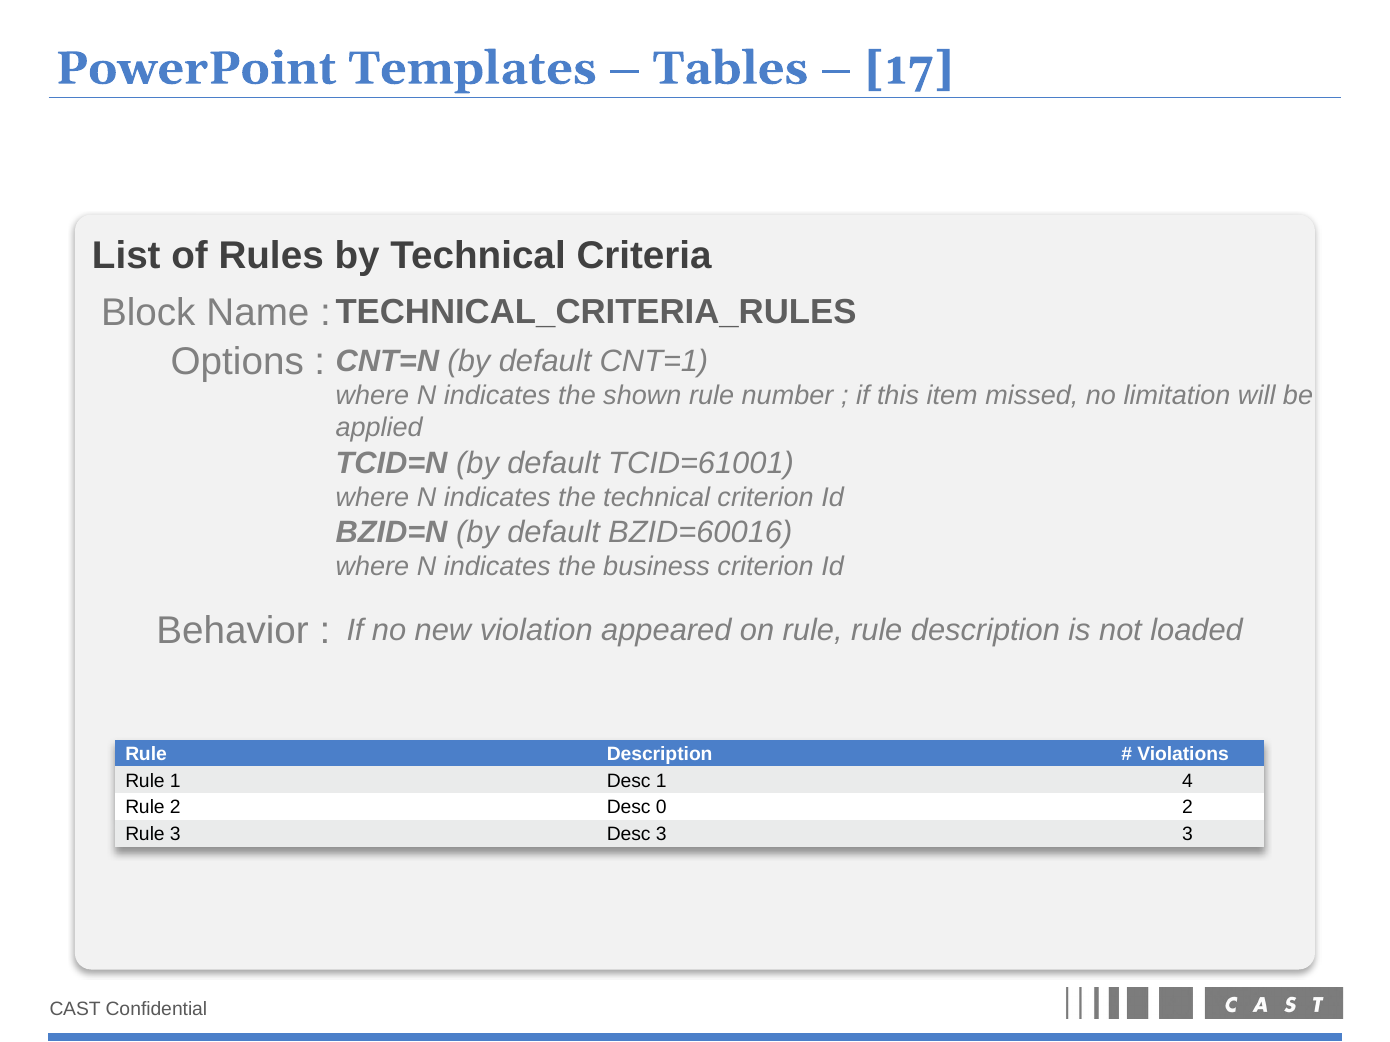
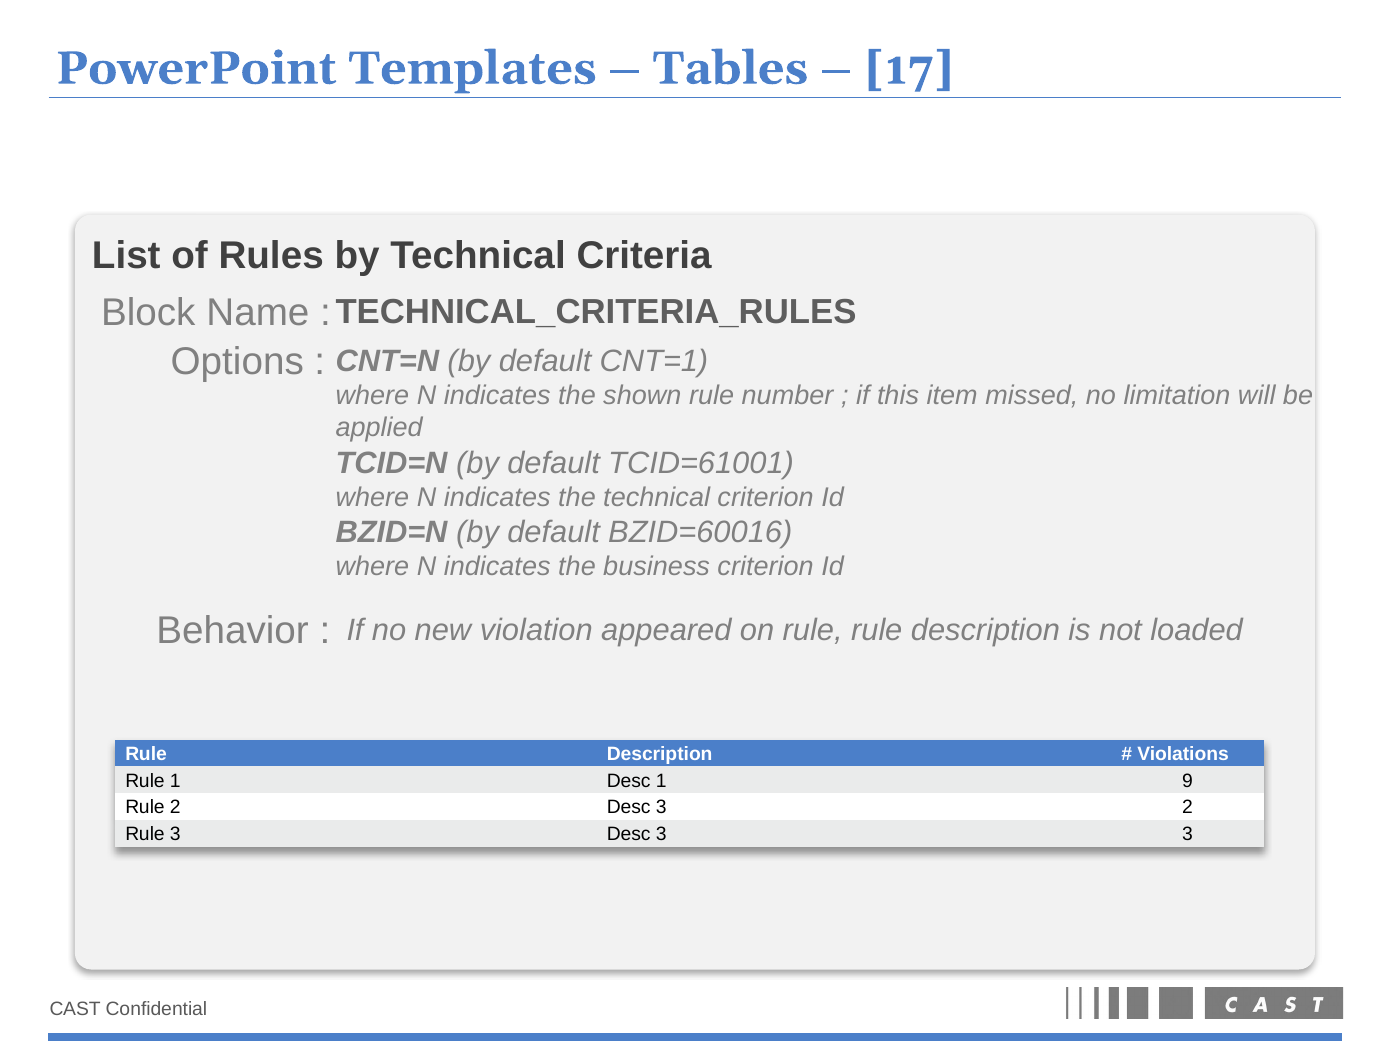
4: 4 -> 9
2 Desc 0: 0 -> 3
